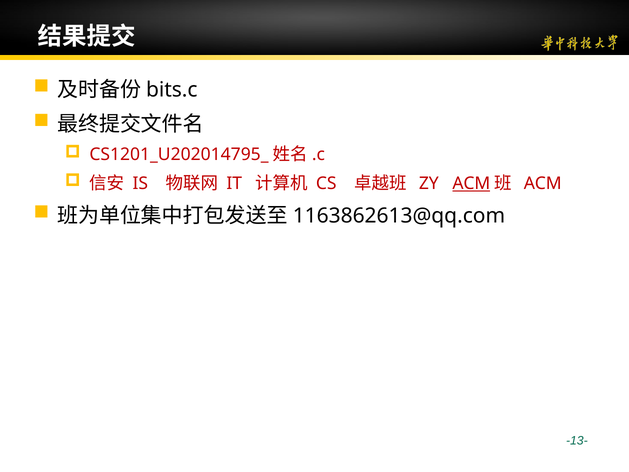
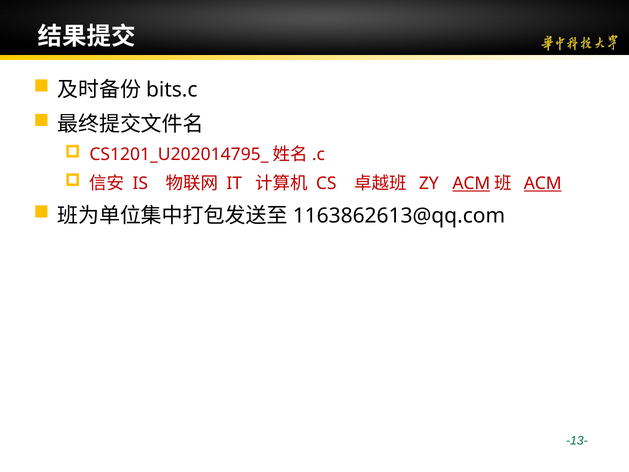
ACM at (543, 183) underline: none -> present
